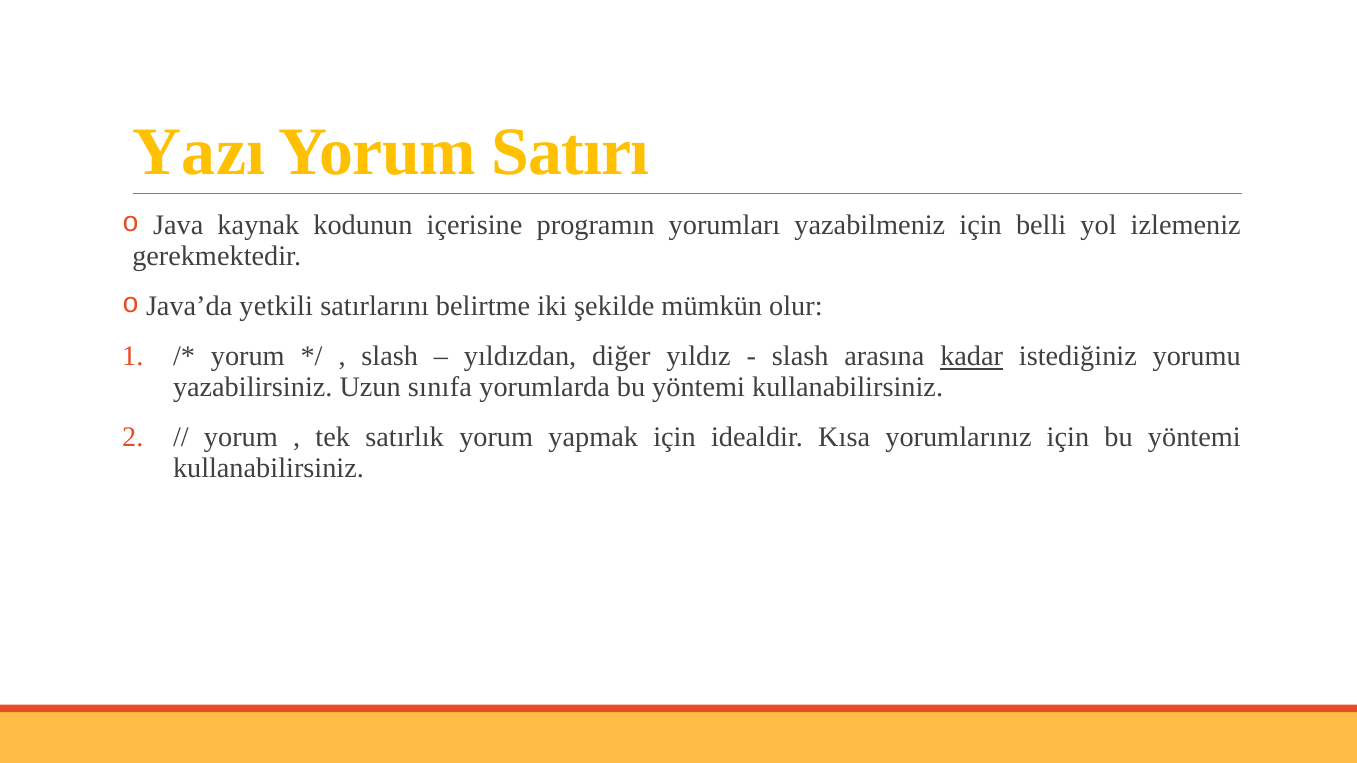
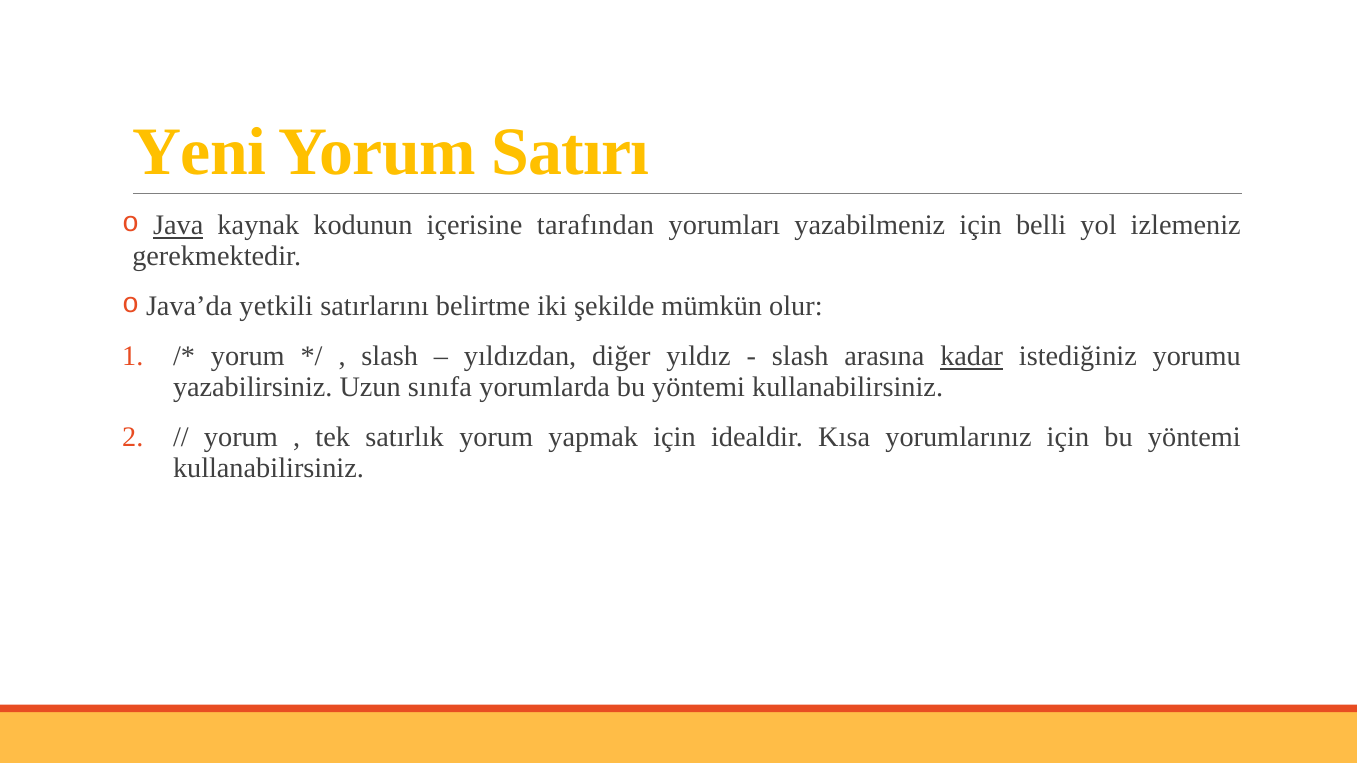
Yazı: Yazı -> Yeni
Java underline: none -> present
programın: programın -> tarafından
